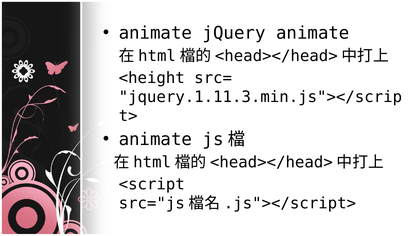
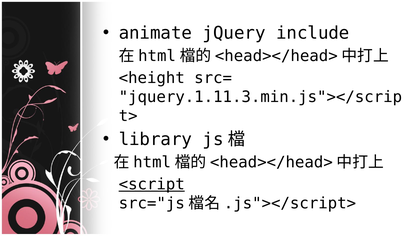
jQuery animate: animate -> include
animate at (155, 139): animate -> library
<script underline: none -> present
